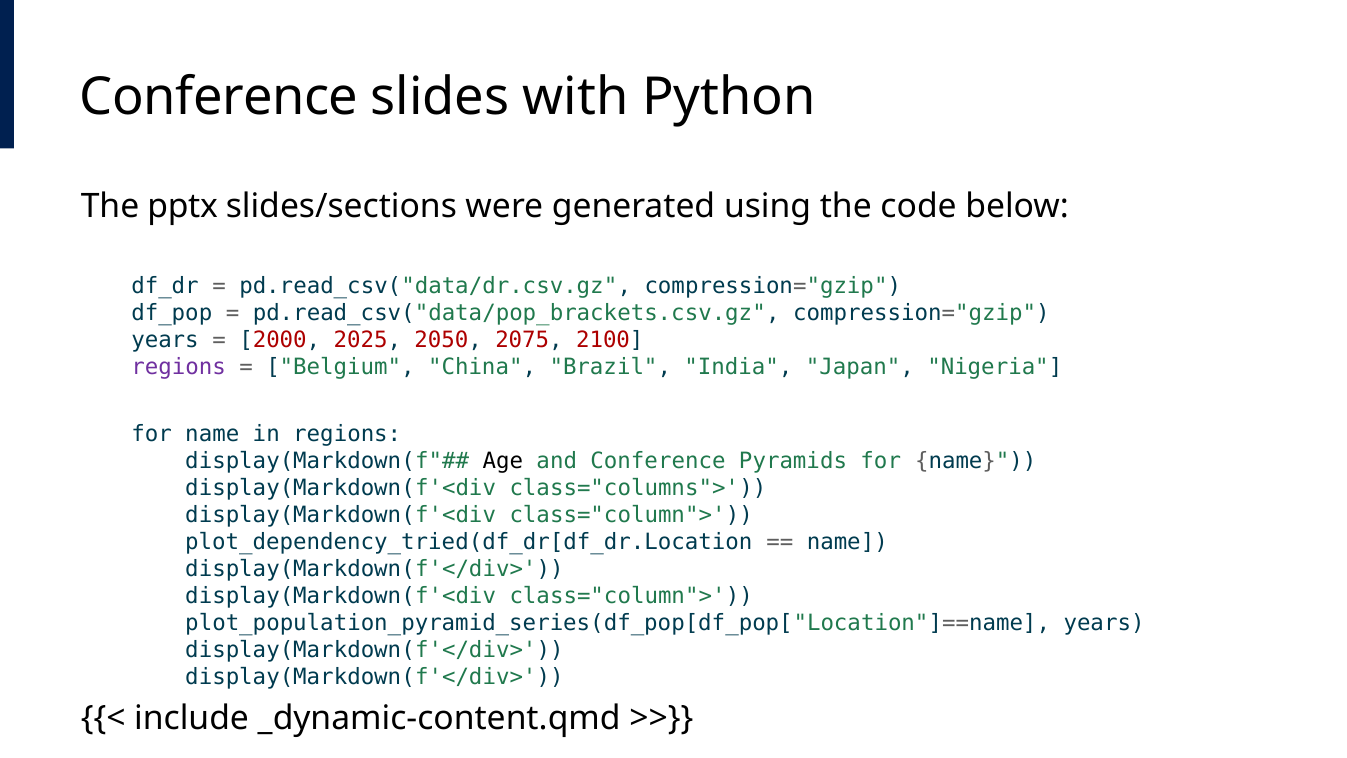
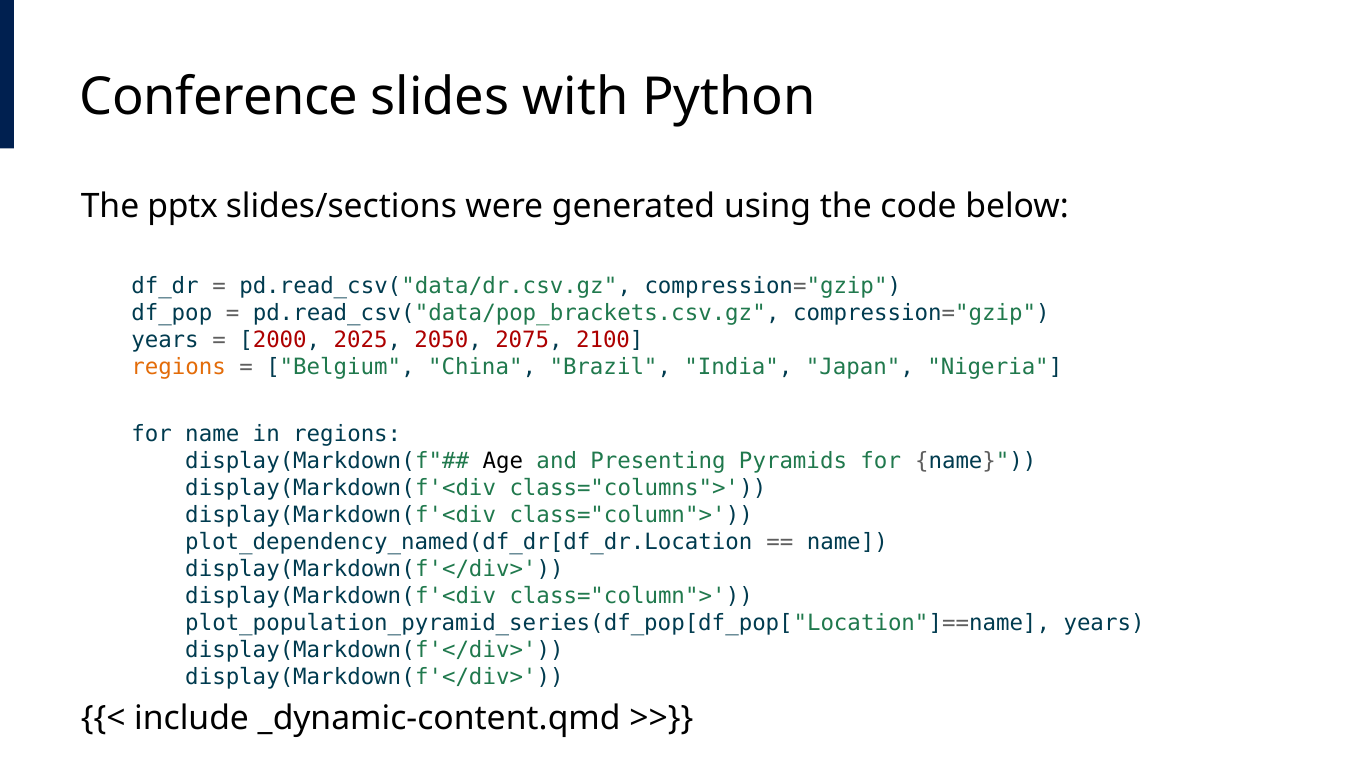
regions at (179, 367) colour: purple -> orange
and Conference: Conference -> Presenting
plot_dependency_tried(df_dr[df_dr.Location: plot_dependency_tried(df_dr[df_dr.Location -> plot_dependency_named(df_dr[df_dr.Location
